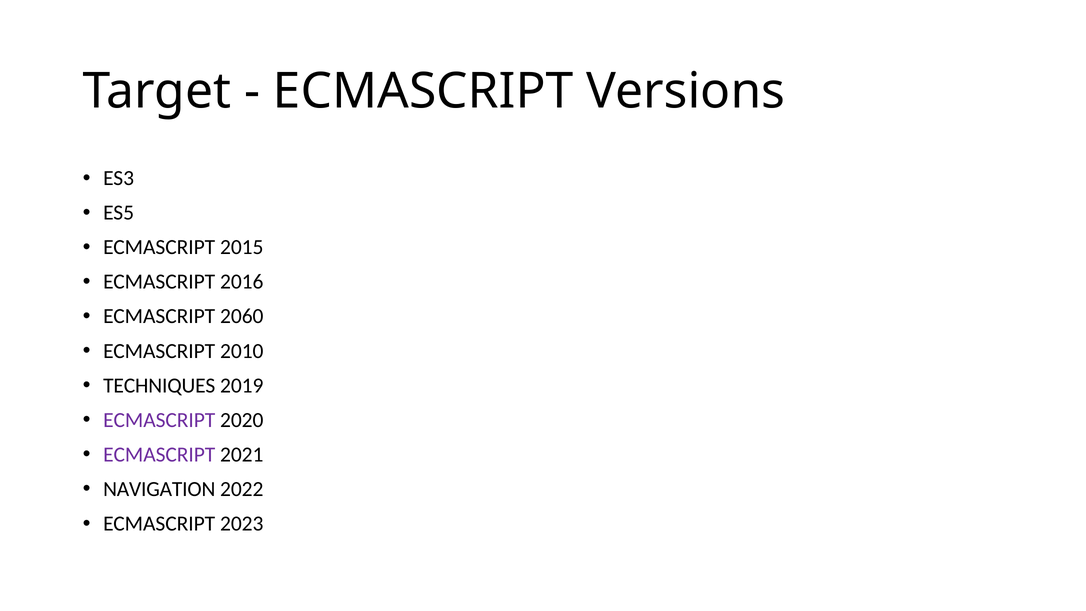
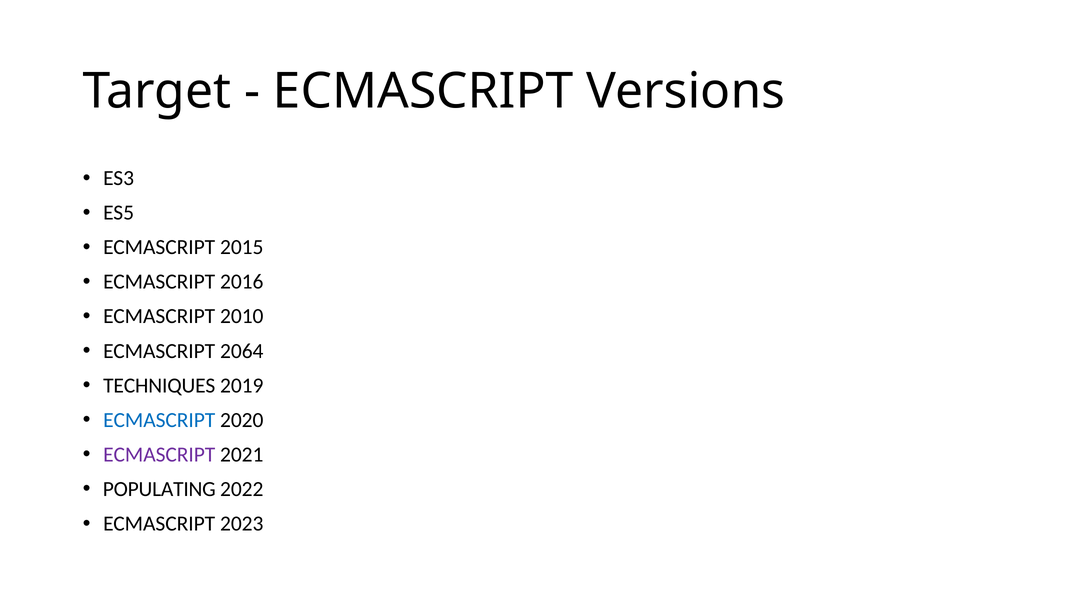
2060: 2060 -> 2010
2010: 2010 -> 2064
ECMASCRIPT at (159, 420) colour: purple -> blue
NAVIGATION: NAVIGATION -> POPULATING
